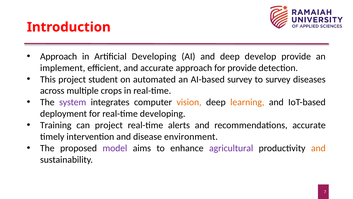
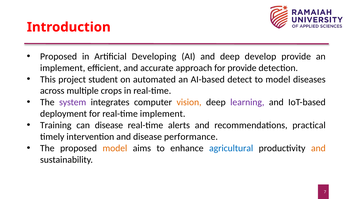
Approach at (59, 56): Approach -> Proposed
AI-based survey: survey -> detect
to survey: survey -> model
learning colour: orange -> purple
real-time developing: developing -> implement
can project: project -> disease
recommendations accurate: accurate -> practical
environment: environment -> performance
model at (115, 148) colour: purple -> orange
agricultural colour: purple -> blue
